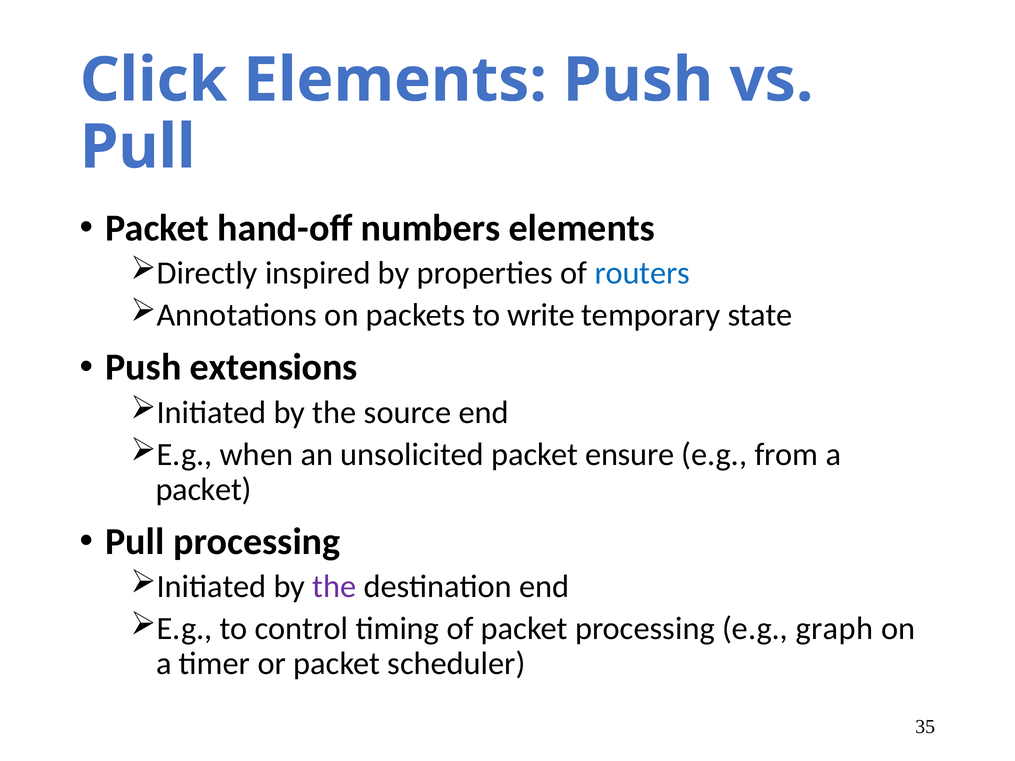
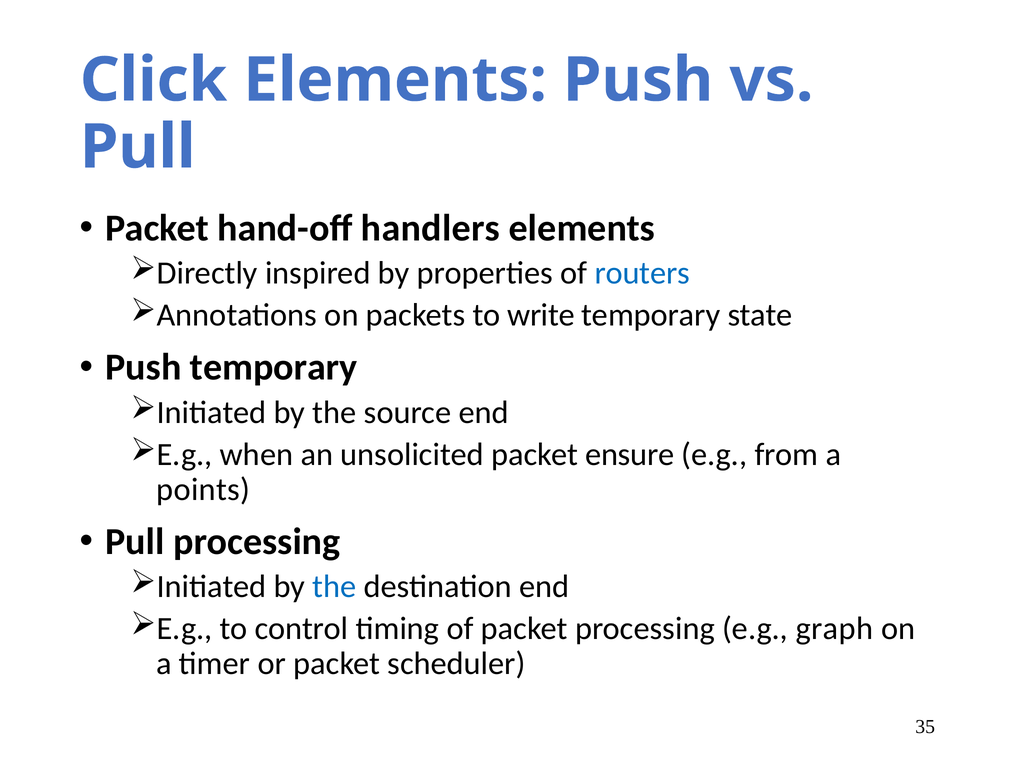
numbers: numbers -> handlers
Push extensions: extensions -> temporary
packet at (204, 490): packet -> points
the at (334, 587) colour: purple -> blue
